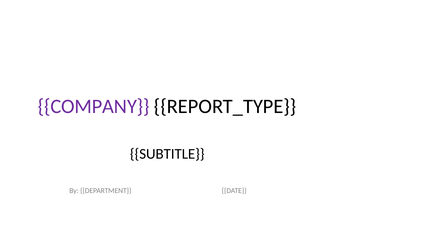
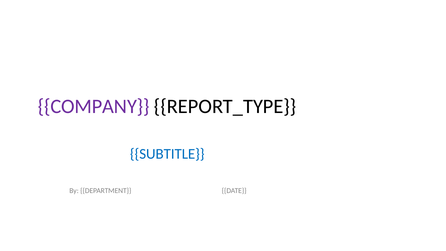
SUBTITLE colour: black -> blue
